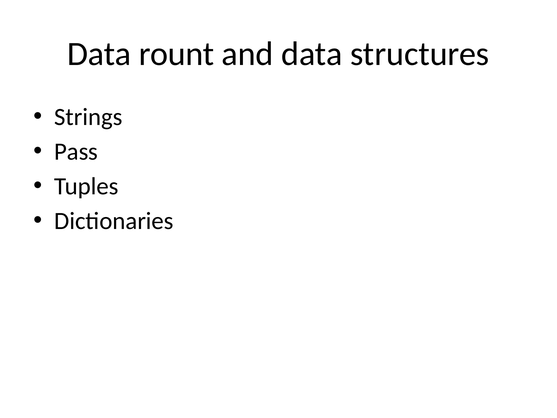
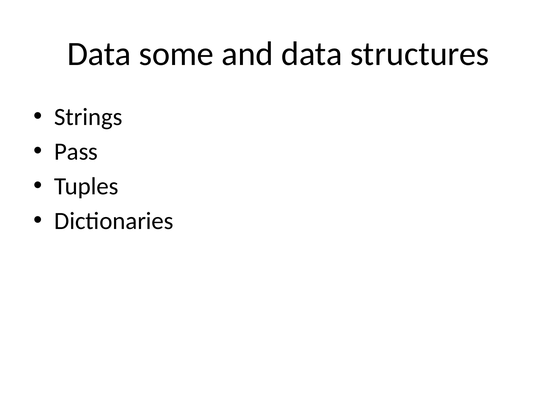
rount: rount -> some
